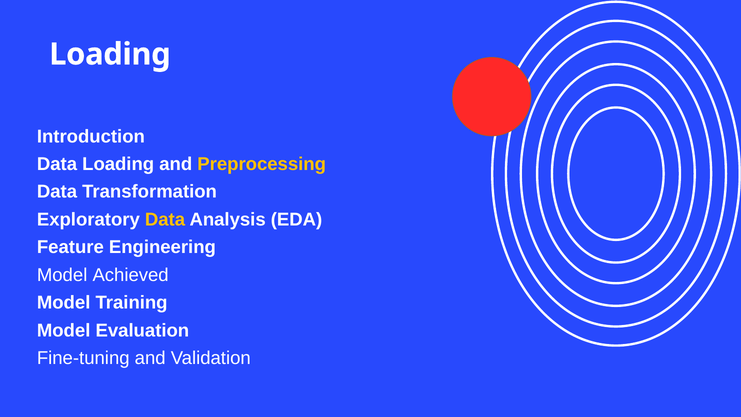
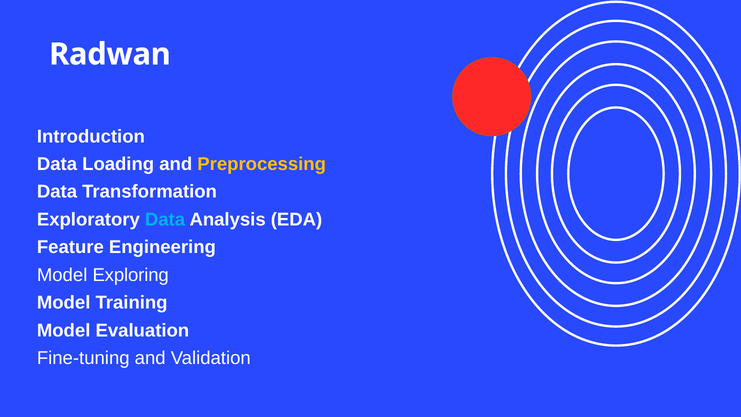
Loading at (110, 54): Loading -> Radwan
Data at (165, 220) colour: yellow -> light blue
Achieved: Achieved -> Exploring
